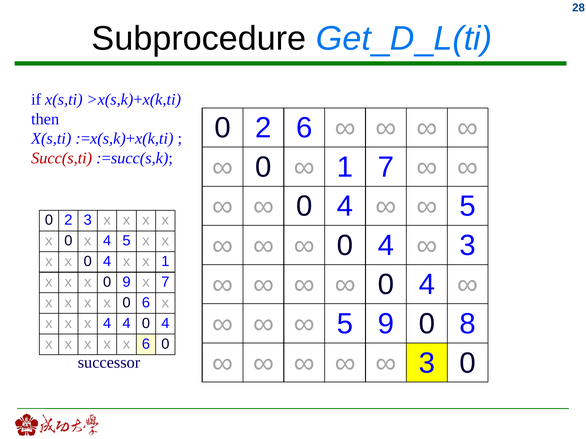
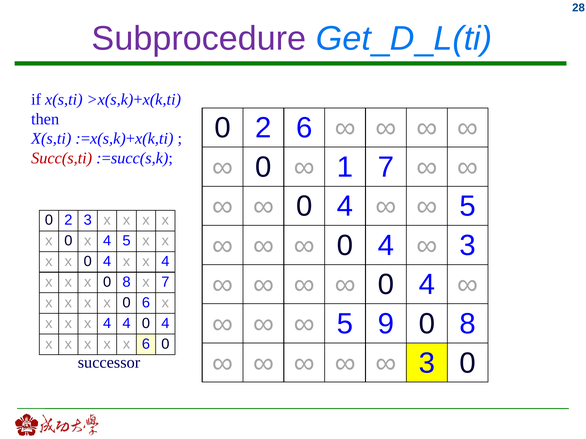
Subprocedure colour: black -> purple
4 x x 1: 1 -> 4
x 0 9: 9 -> 8
